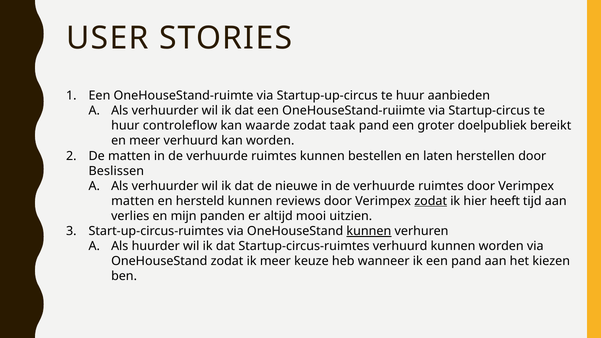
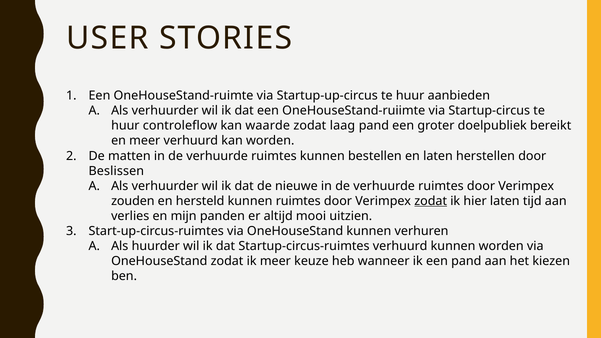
taak: taak -> laag
matten at (133, 201): matten -> zouden
kunnen reviews: reviews -> ruimtes
hier heeft: heeft -> laten
kunnen at (369, 231) underline: present -> none
